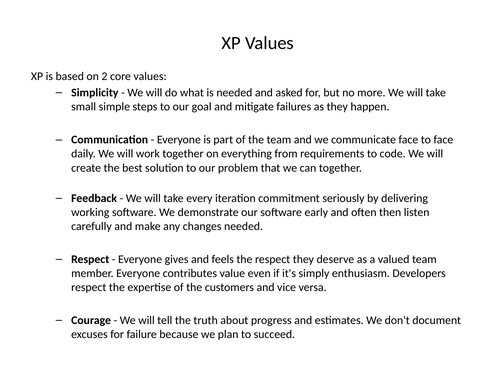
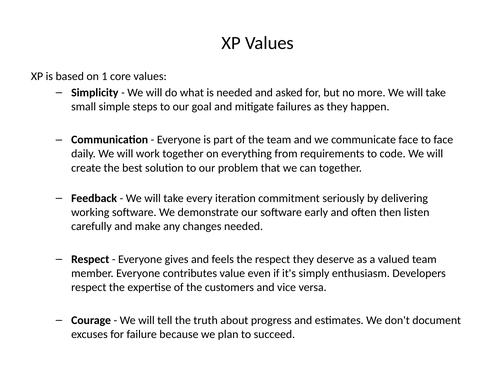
2: 2 -> 1
